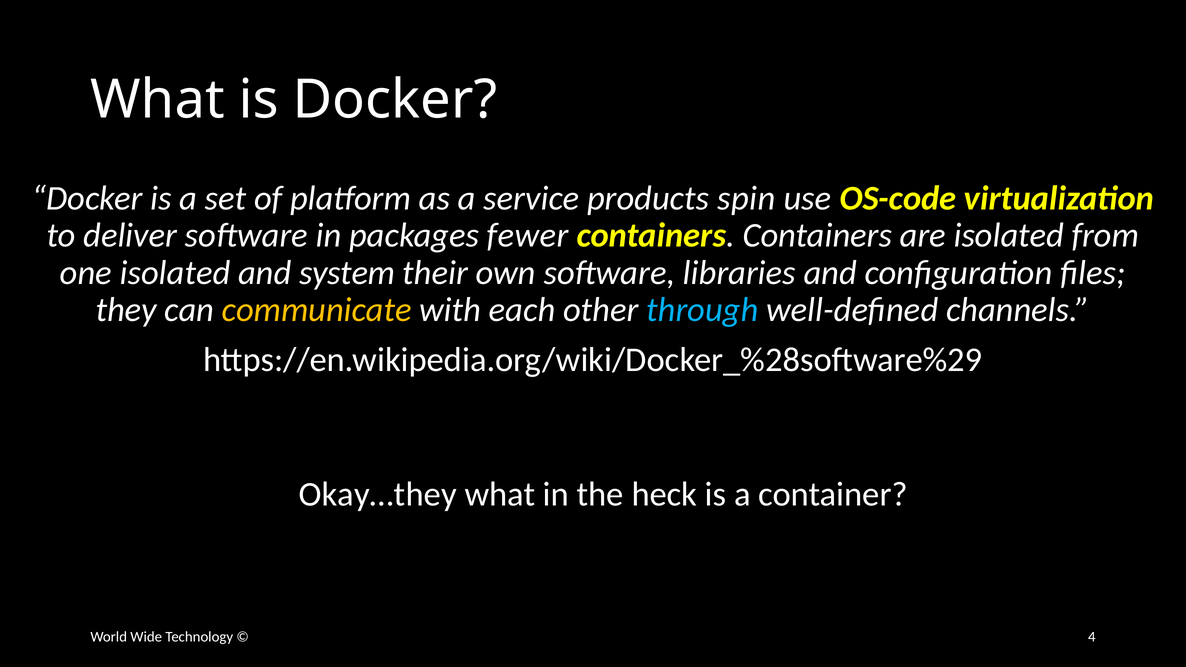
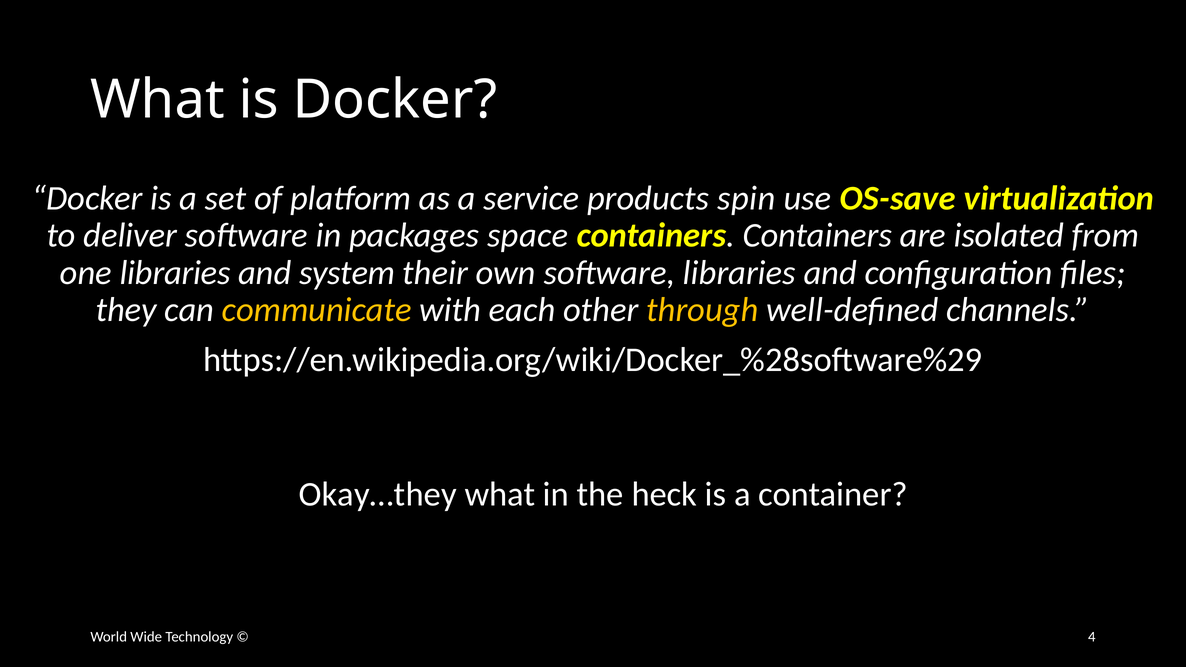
OS-code: OS-code -> OS-save
fewer: fewer -> space
one isolated: isolated -> libraries
through colour: light blue -> yellow
